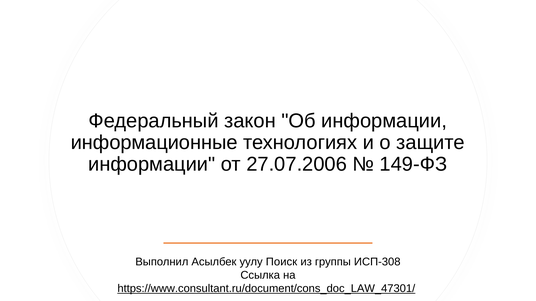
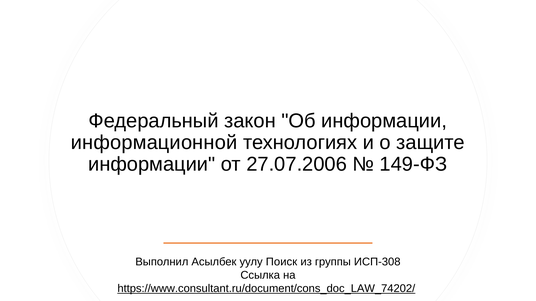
информационные: информационные -> информационной
https://www.consultant.ru/document/cons_doc_LAW_47301/: https://www.consultant.ru/document/cons_doc_LAW_47301/ -> https://www.consultant.ru/document/cons_doc_LAW_74202/
